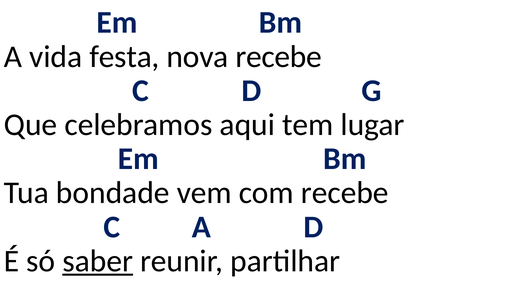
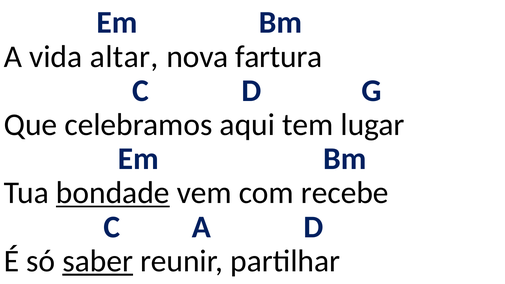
festa: festa -> altar
nova recebe: recebe -> fartura
bondade underline: none -> present
